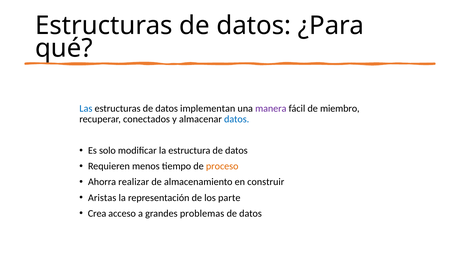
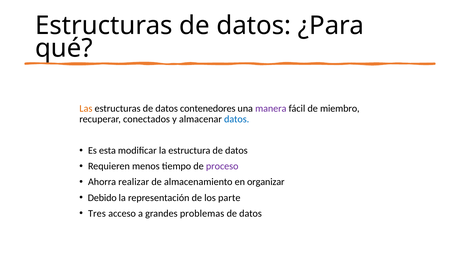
Las colour: blue -> orange
implementan: implementan -> contenedores
solo: solo -> esta
proceso colour: orange -> purple
construir: construir -> organizar
Aristas: Aristas -> Debido
Crea: Crea -> Tres
